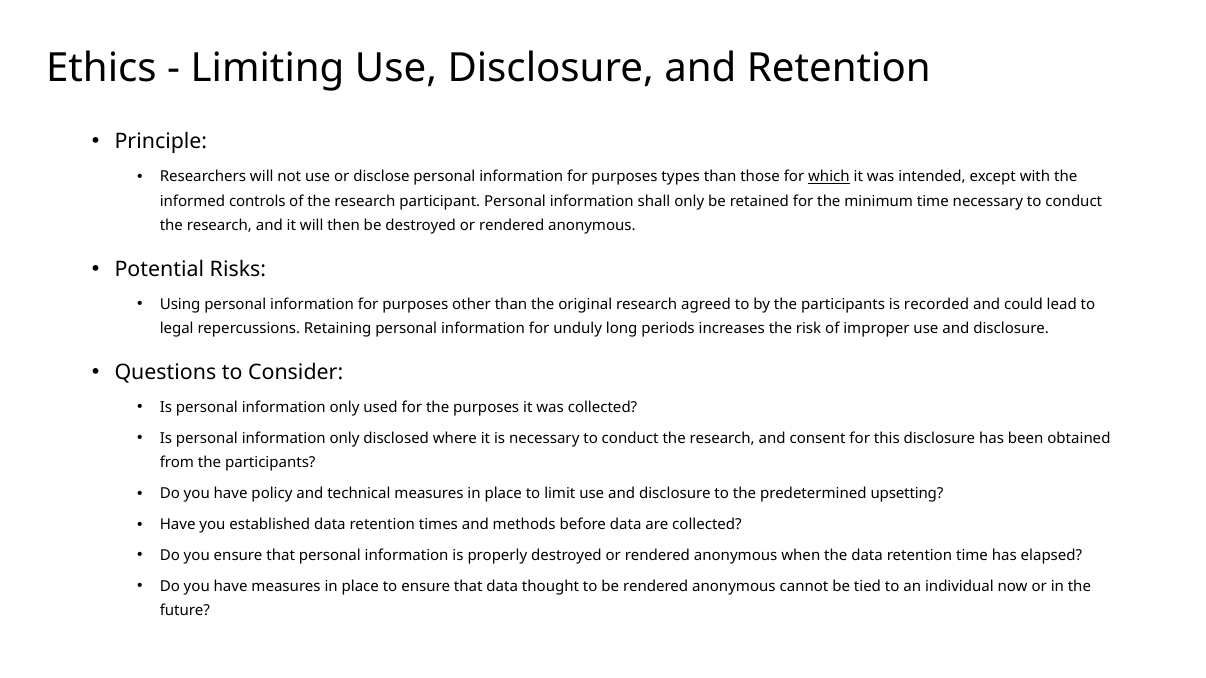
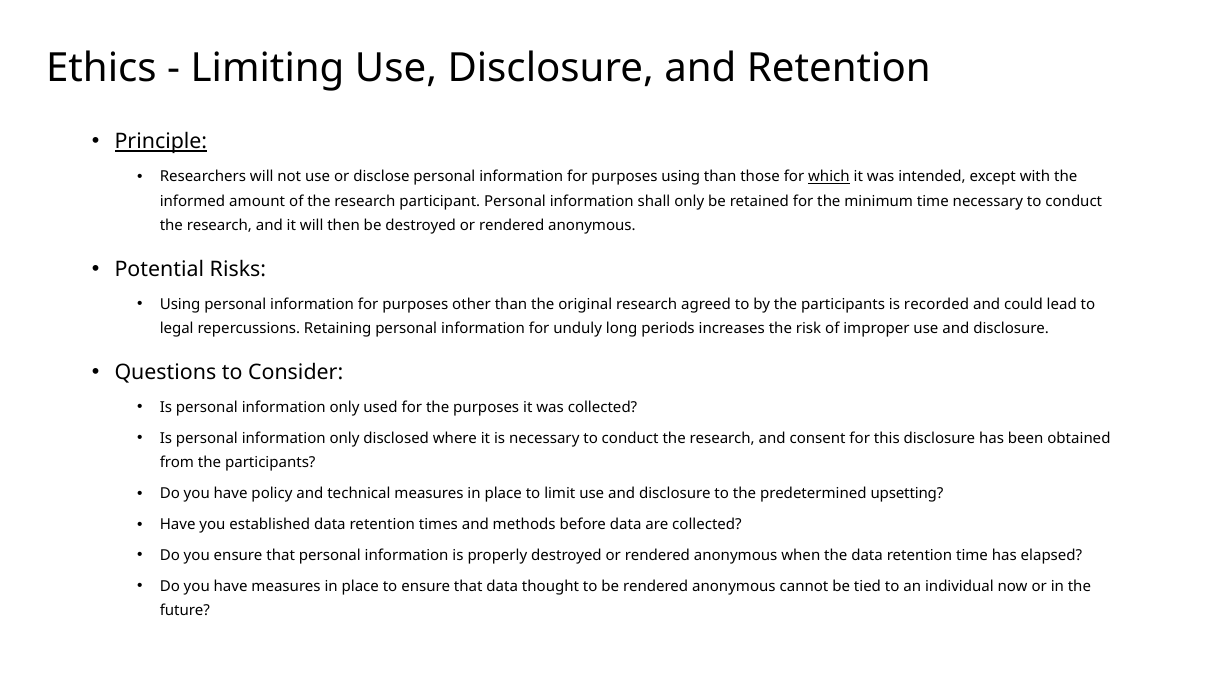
Principle underline: none -> present
purposes types: types -> using
controls: controls -> amount
